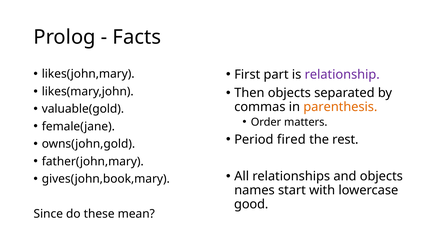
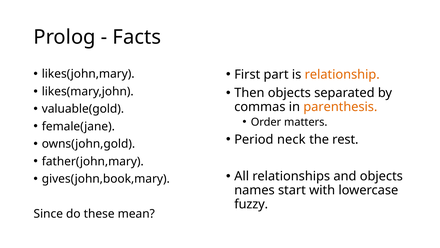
relationship colour: purple -> orange
fired: fired -> neck
good: good -> fuzzy
